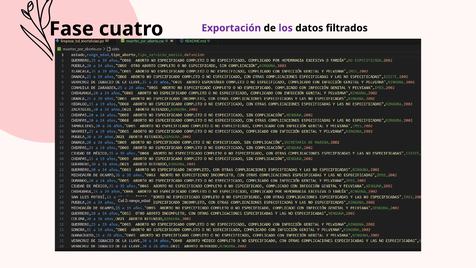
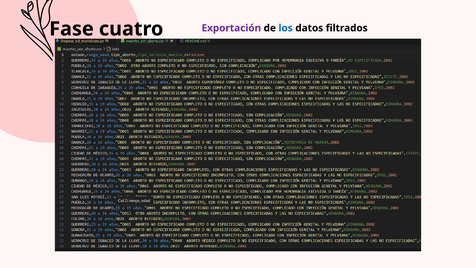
los colour: purple -> blue
